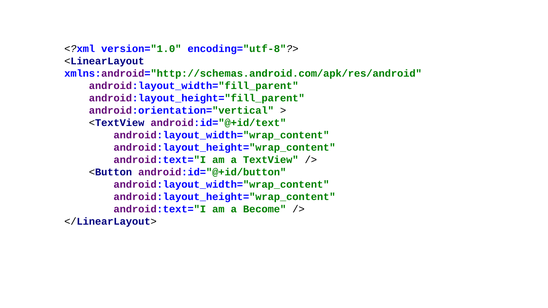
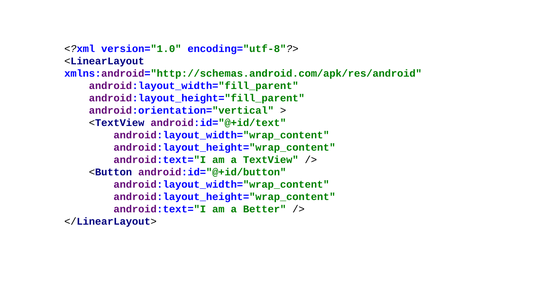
Become: Become -> Better
